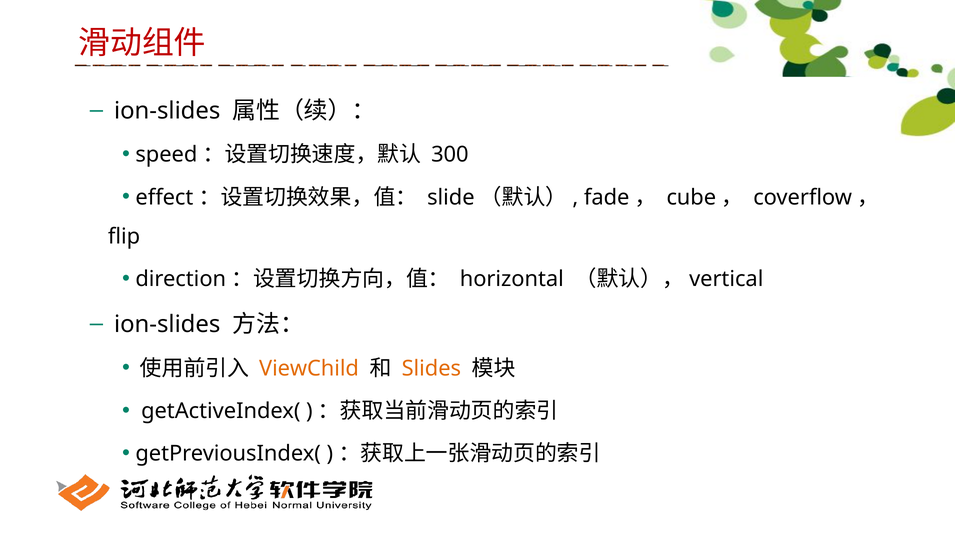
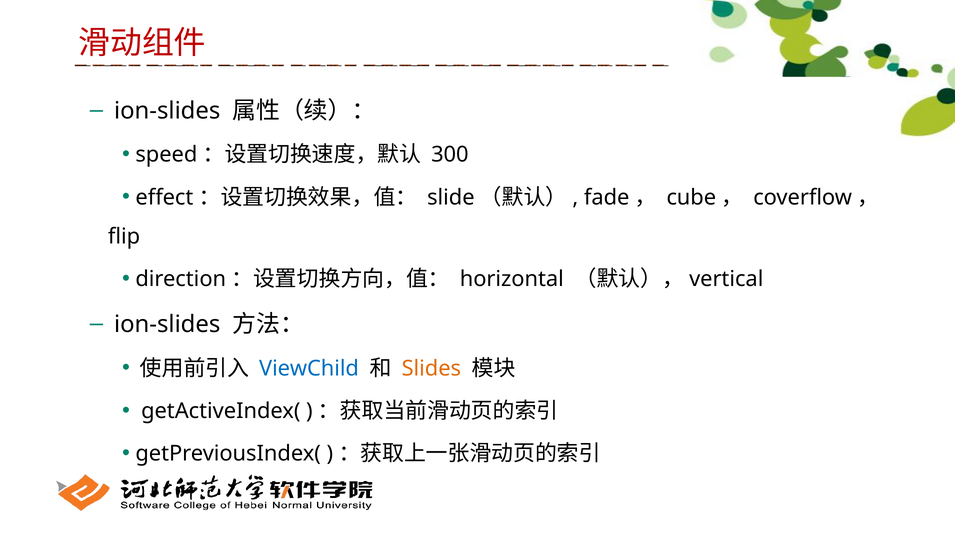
ViewChild colour: orange -> blue
